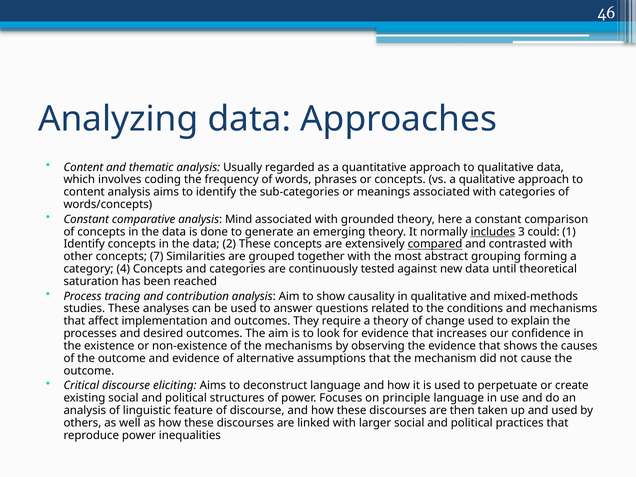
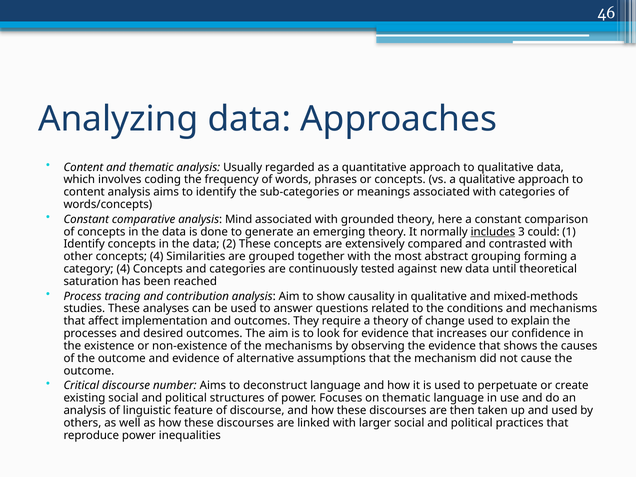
compared underline: present -> none
concepts 7: 7 -> 4
eliciting: eliciting -> number
on principle: principle -> thematic
